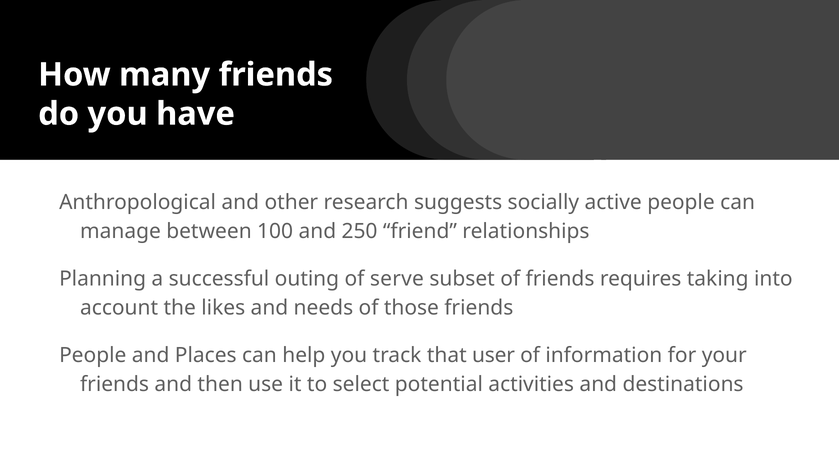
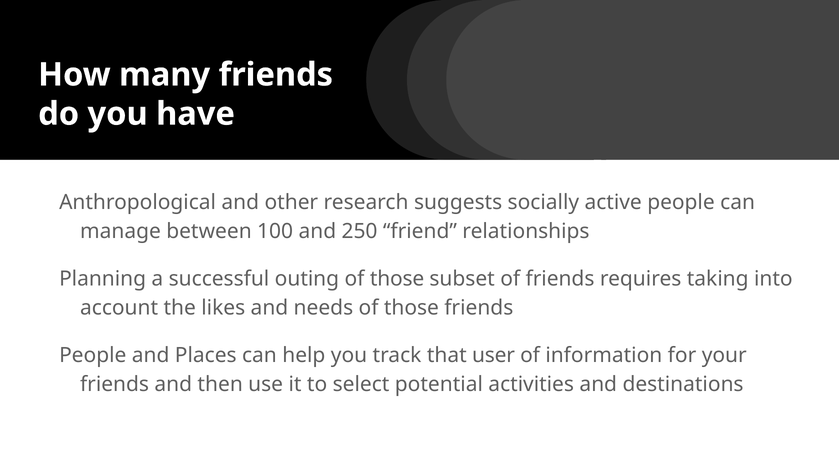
outing of serve: serve -> those
